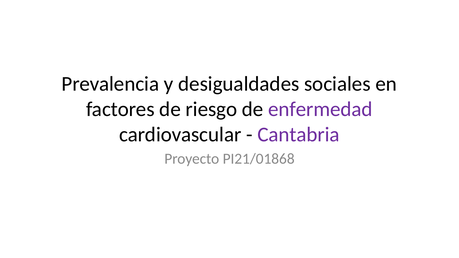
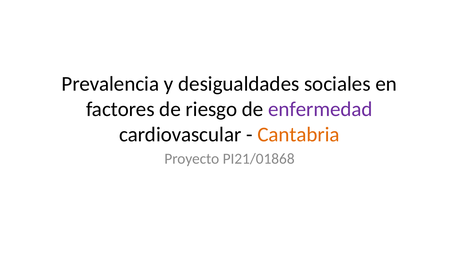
Cantabria colour: purple -> orange
